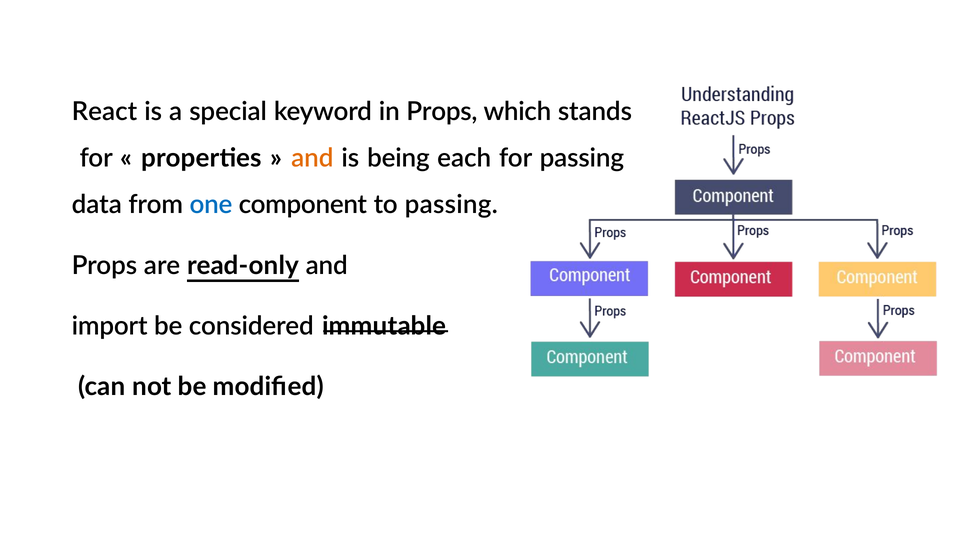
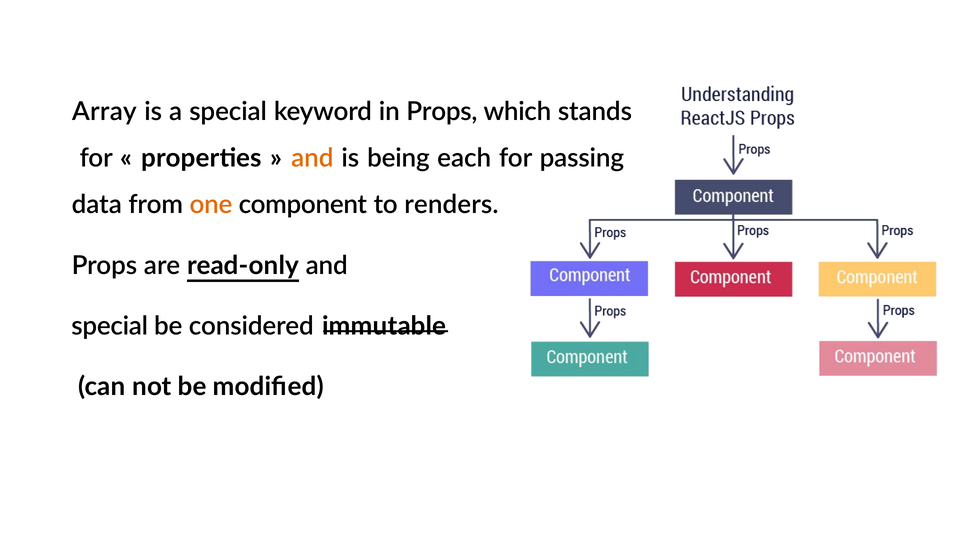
React: React -> Array
one colour: blue -> orange
to passing: passing -> renders
import at (110, 326): import -> special
